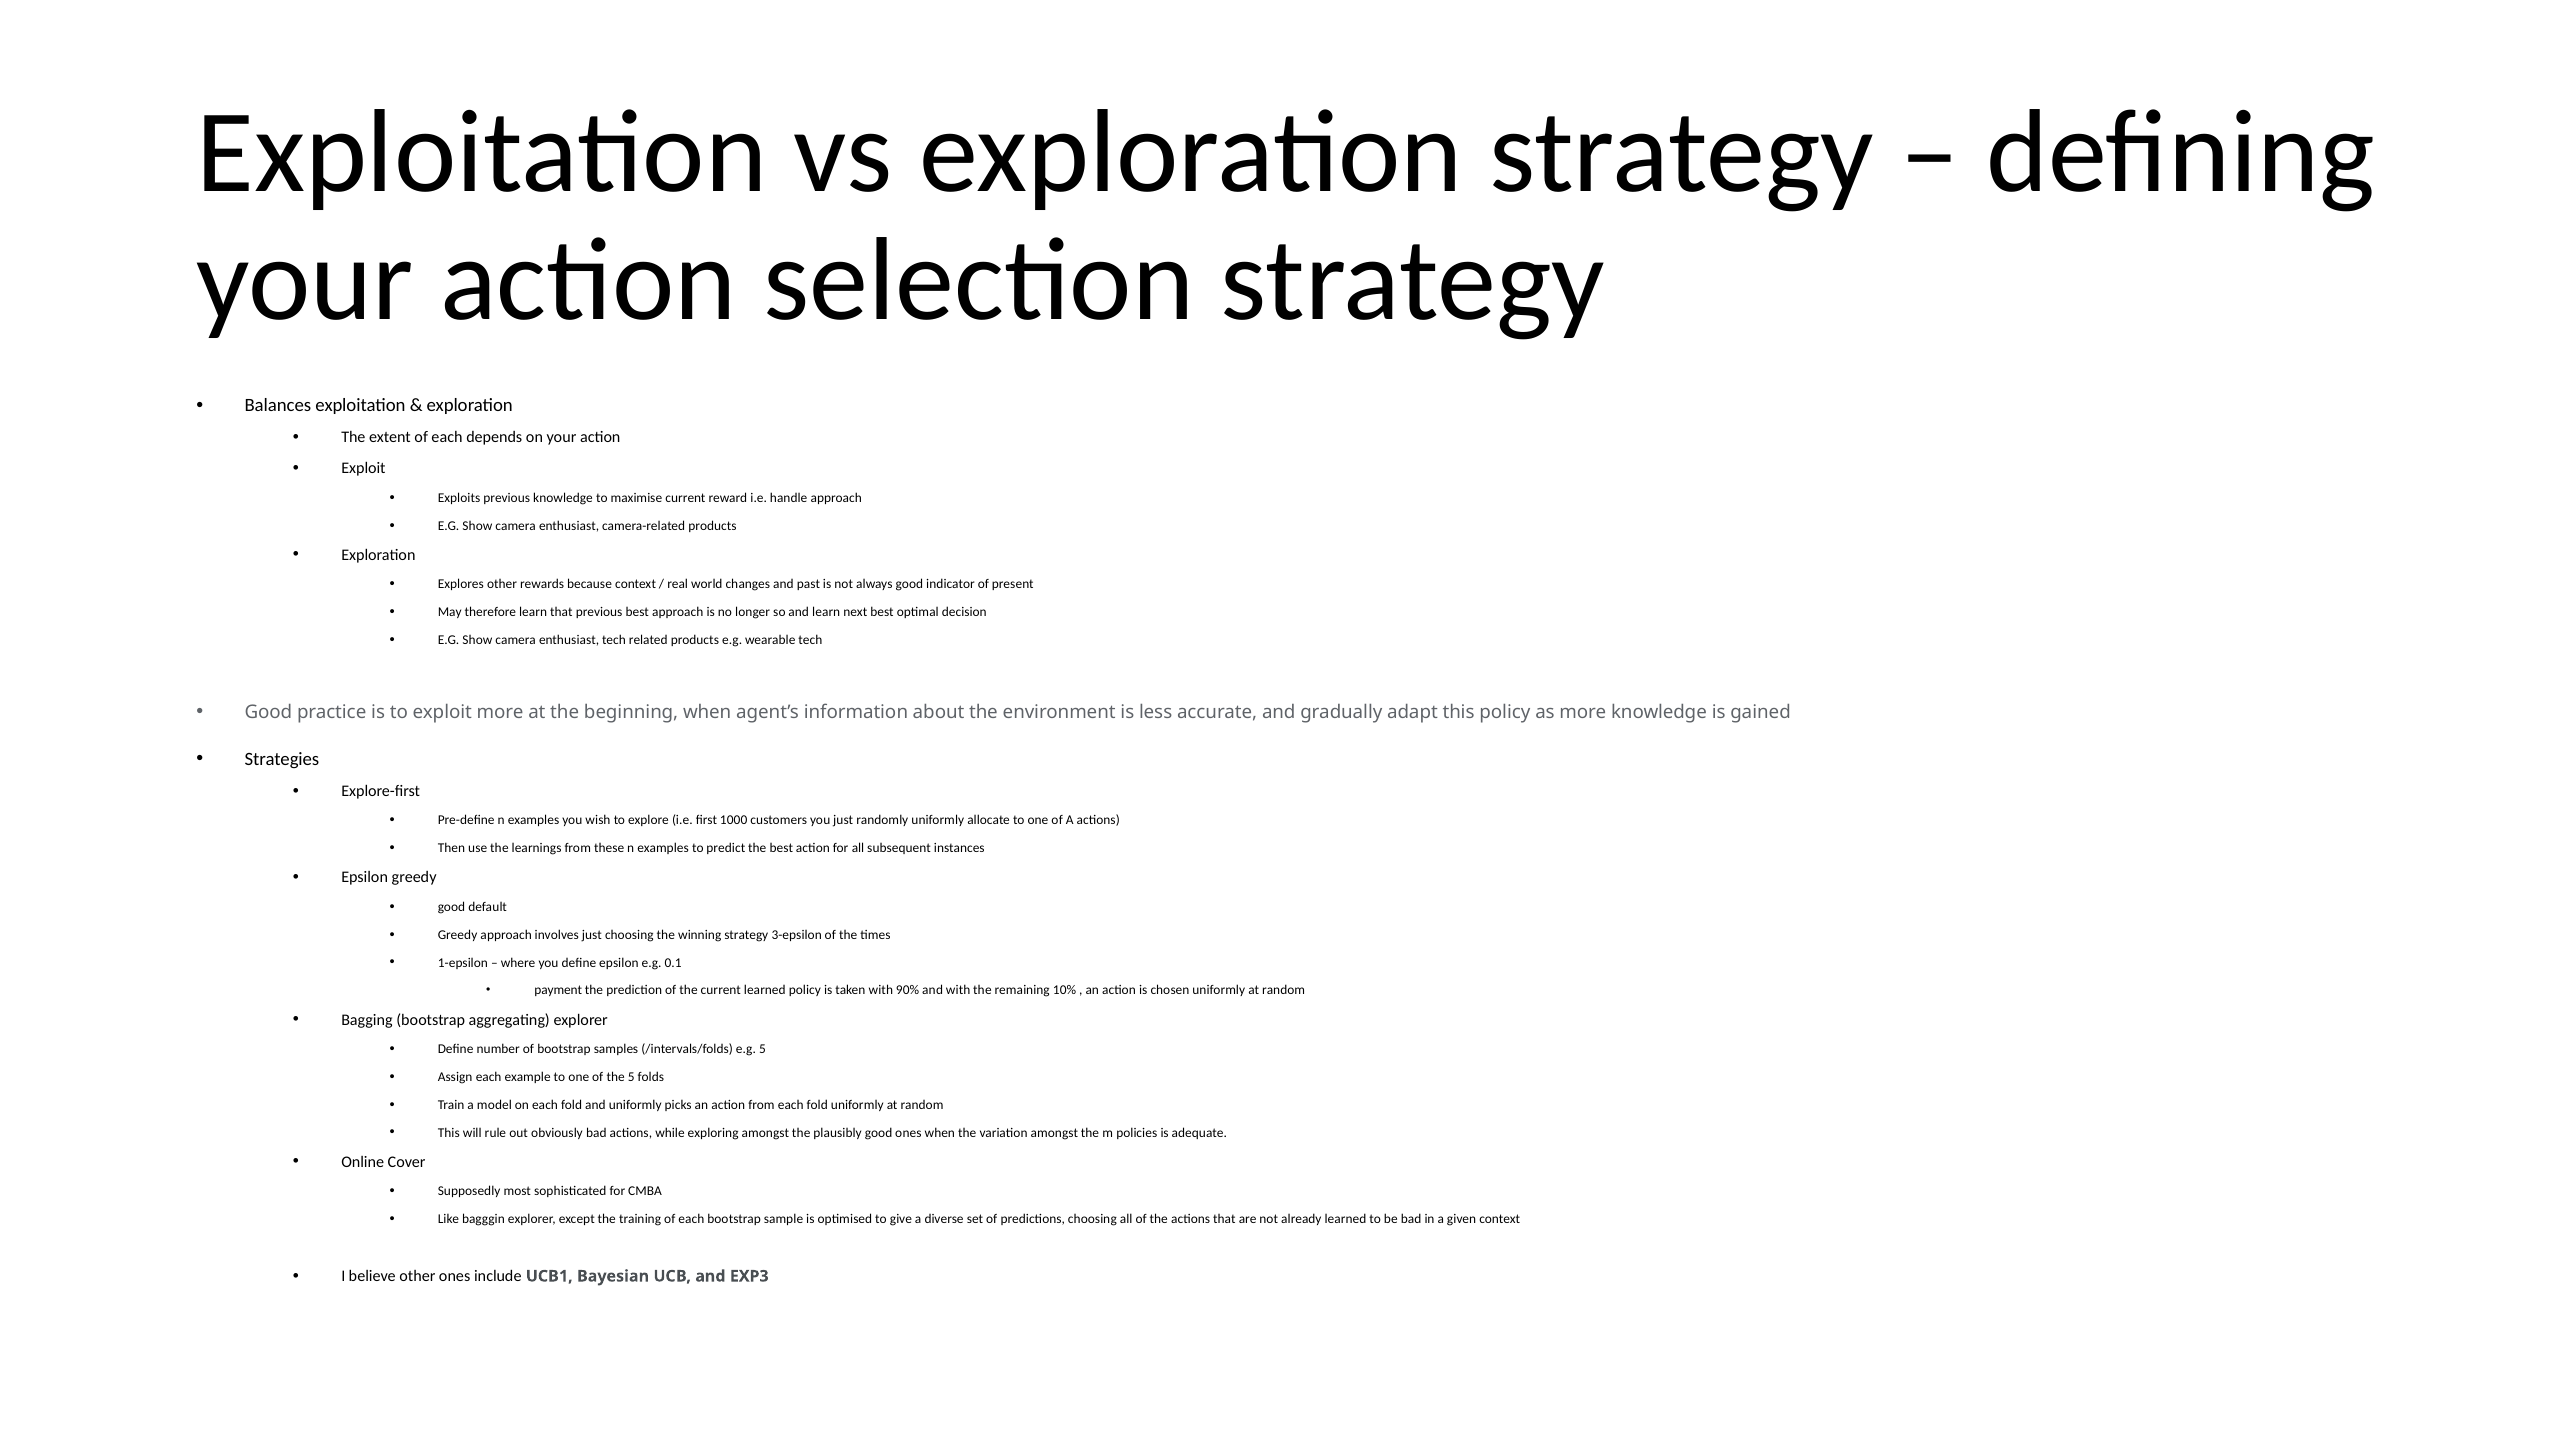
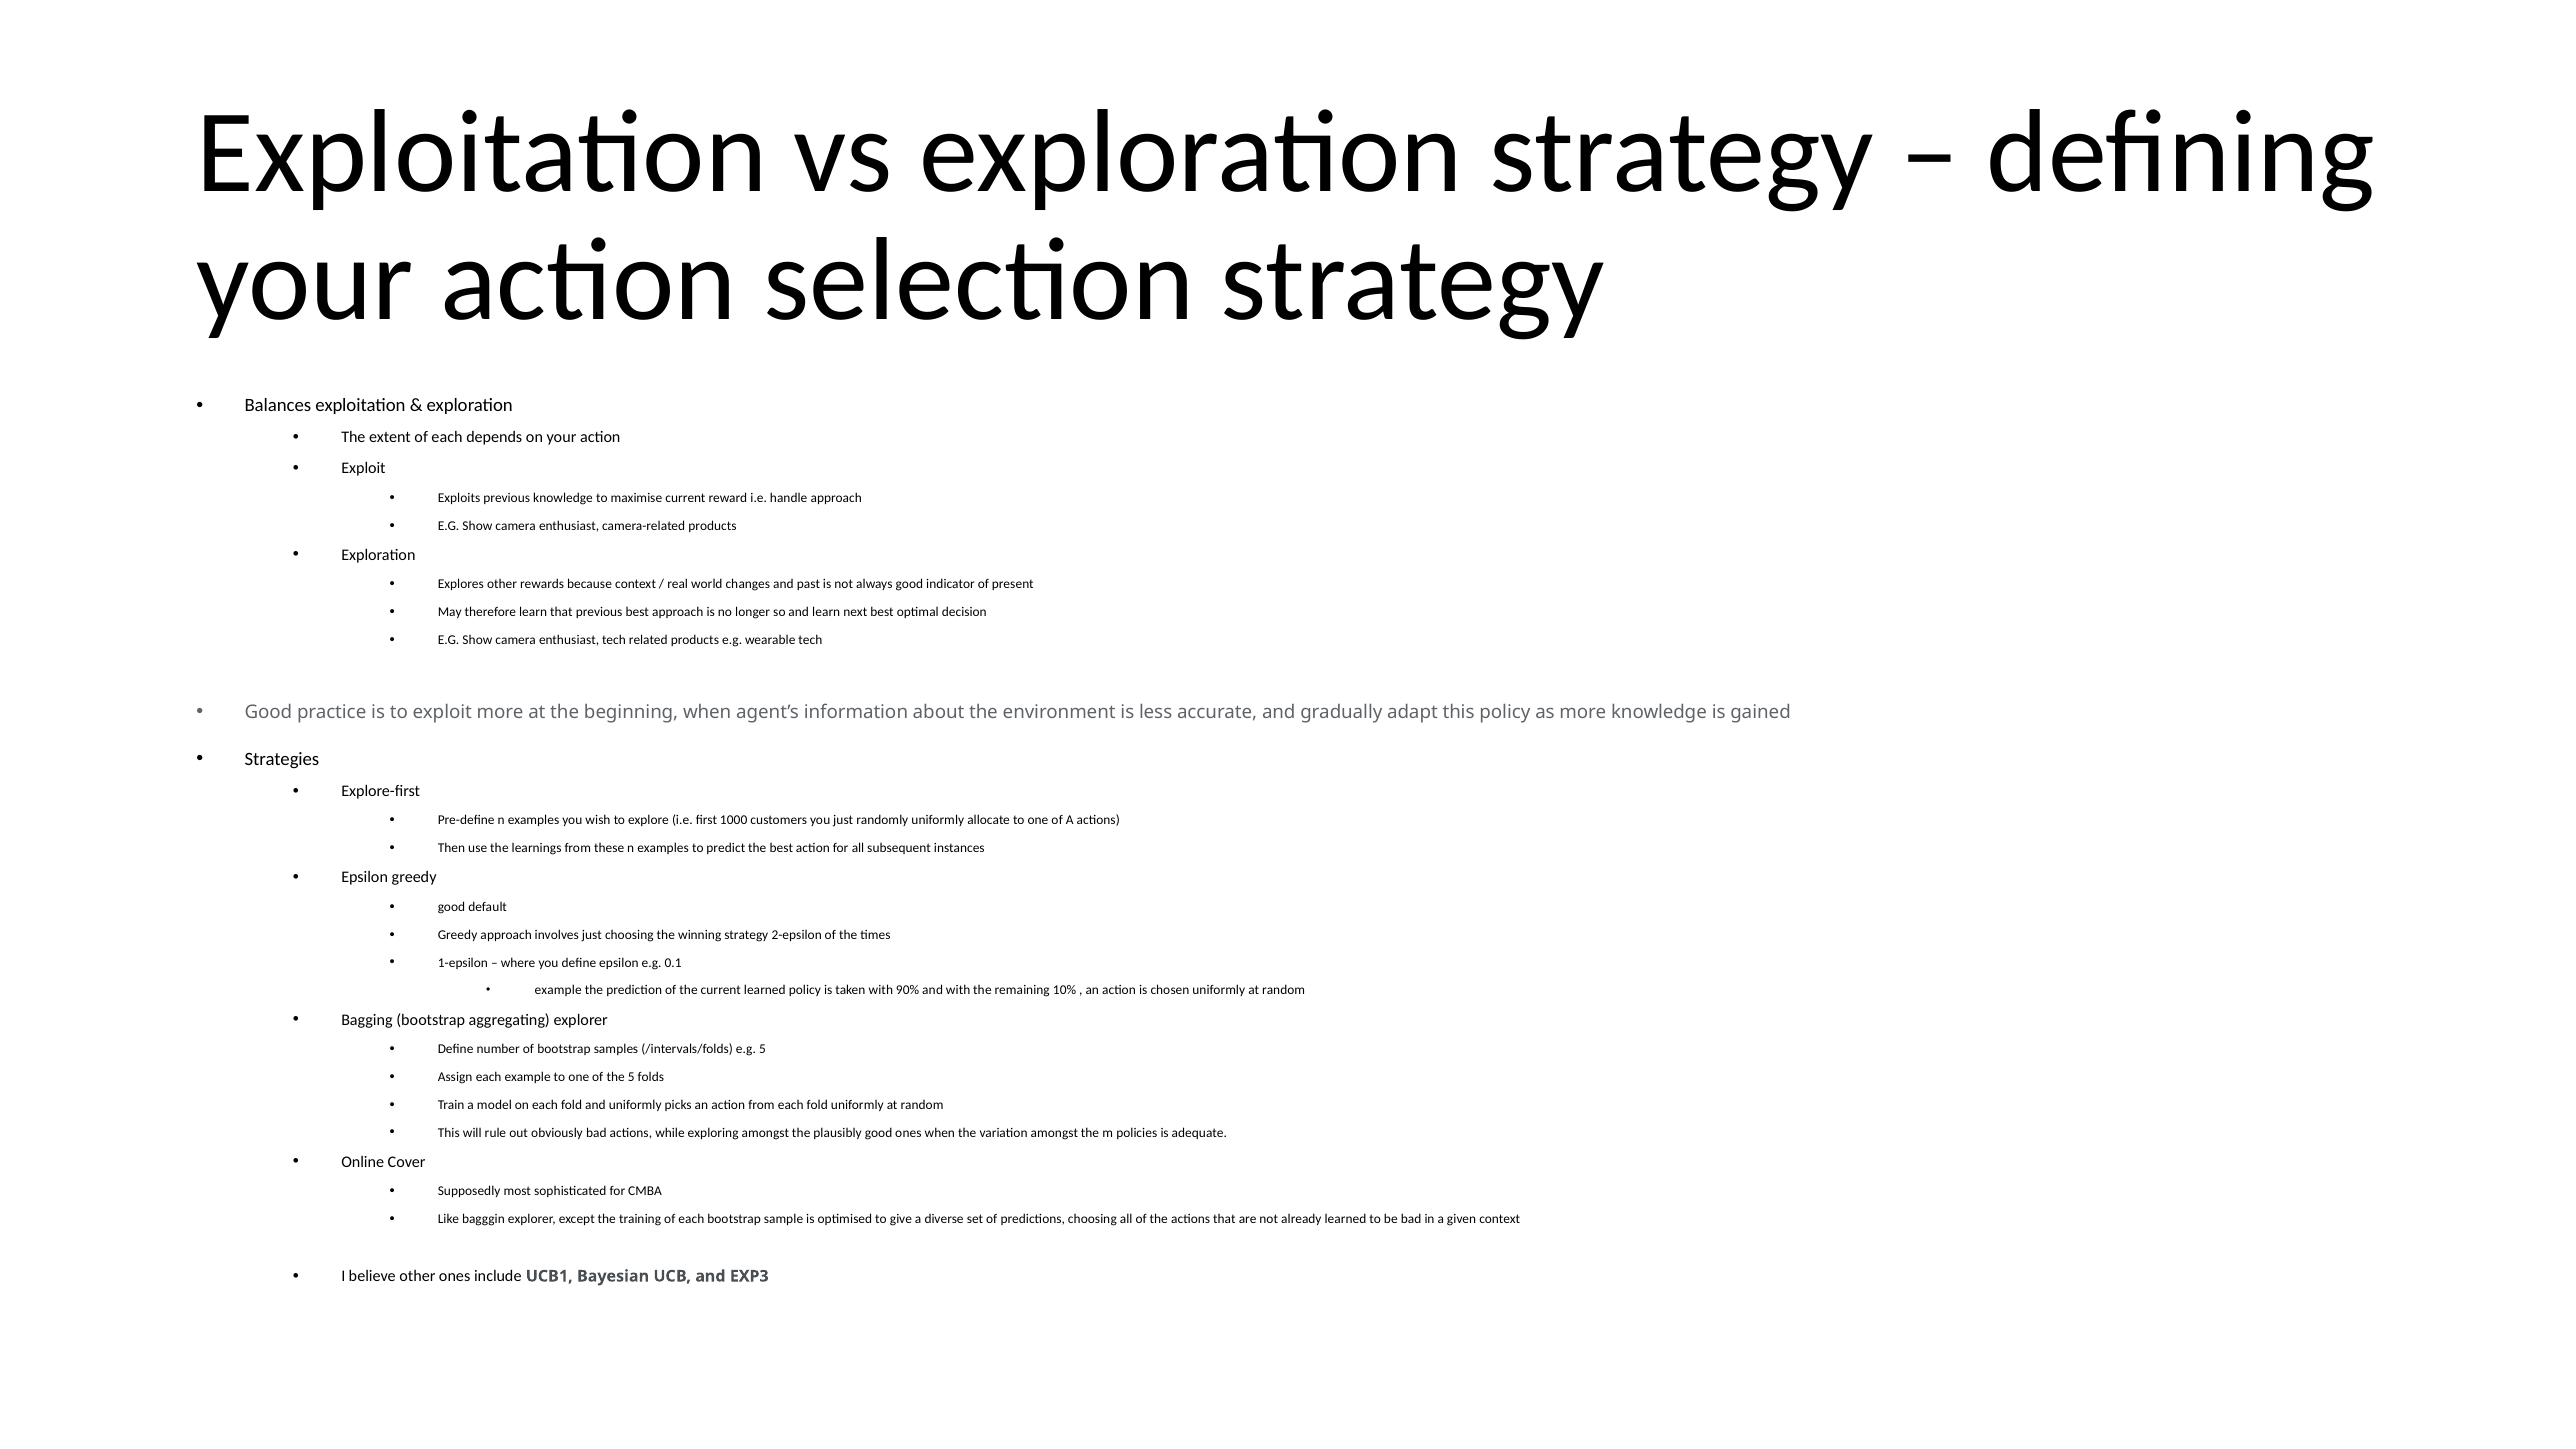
3-epsilon: 3-epsilon -> 2-epsilon
payment at (558, 990): payment -> example
